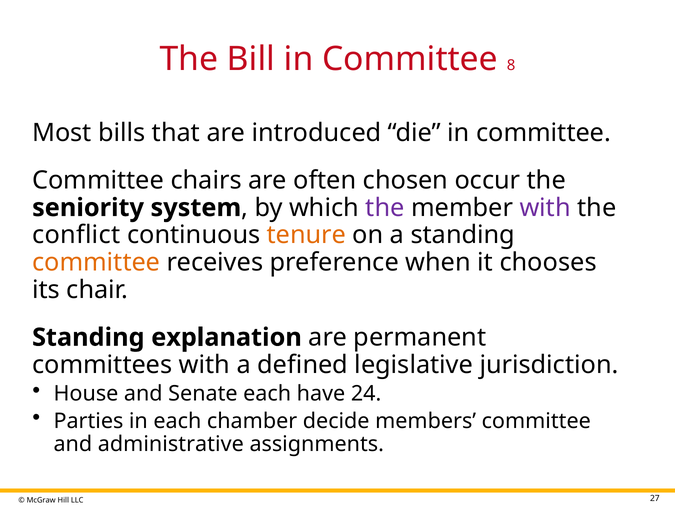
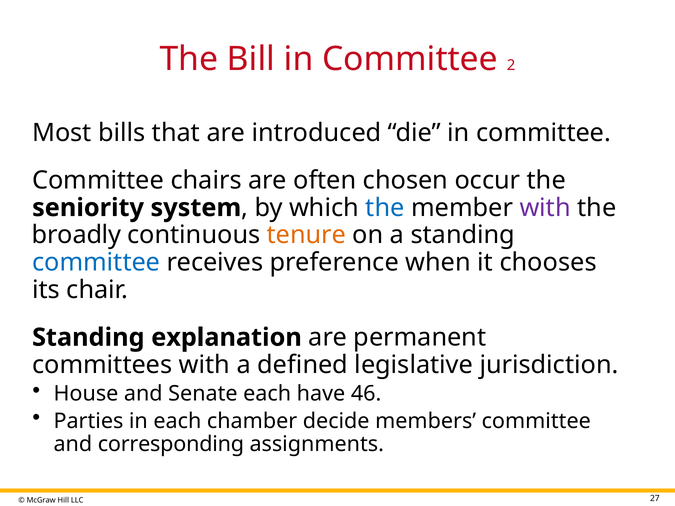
8: 8 -> 2
the at (385, 208) colour: purple -> blue
conflict: conflict -> broadly
committee at (96, 263) colour: orange -> blue
24: 24 -> 46
administrative: administrative -> corresponding
